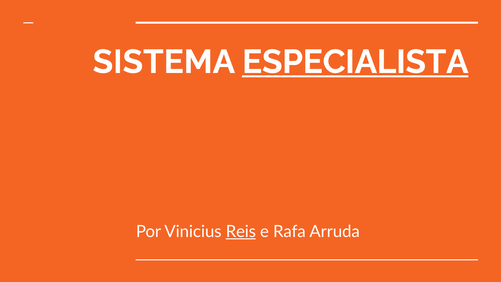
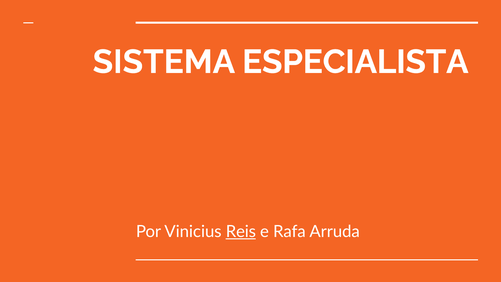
ESPECIALISTA underline: present -> none
